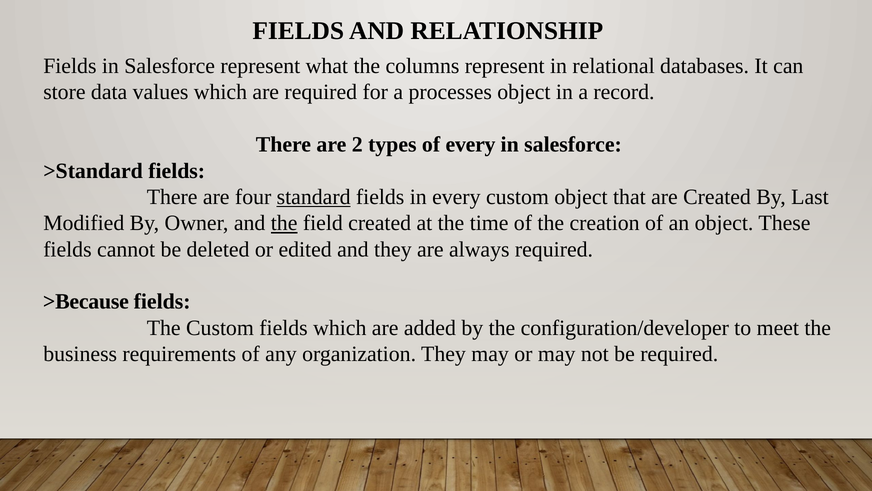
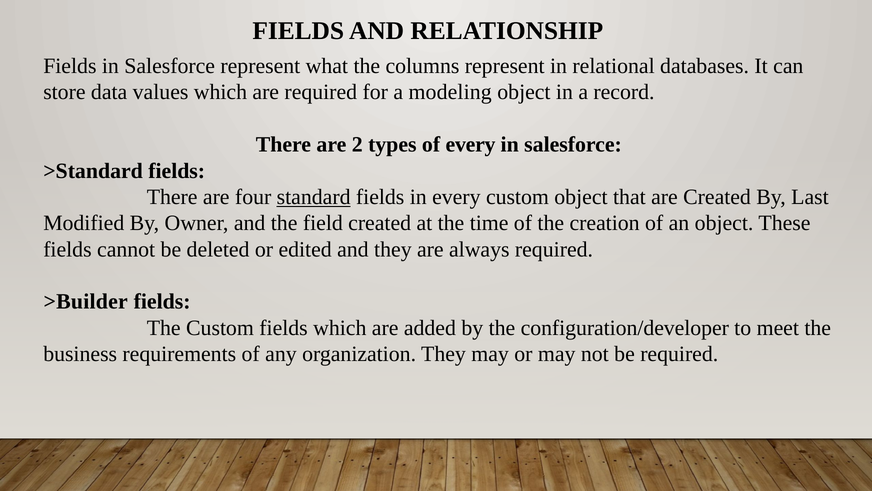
processes: processes -> modeling
the at (284, 223) underline: present -> none
>Because: >Because -> >Builder
